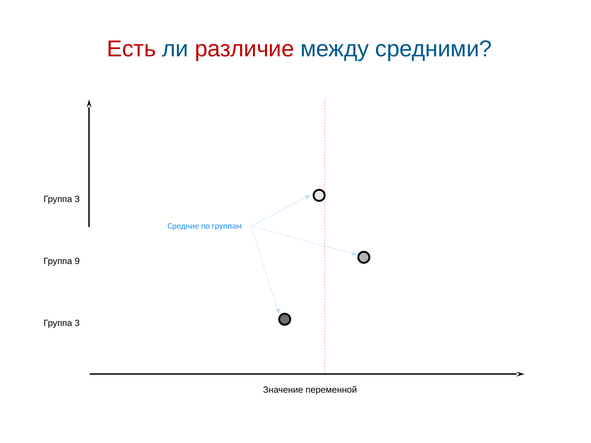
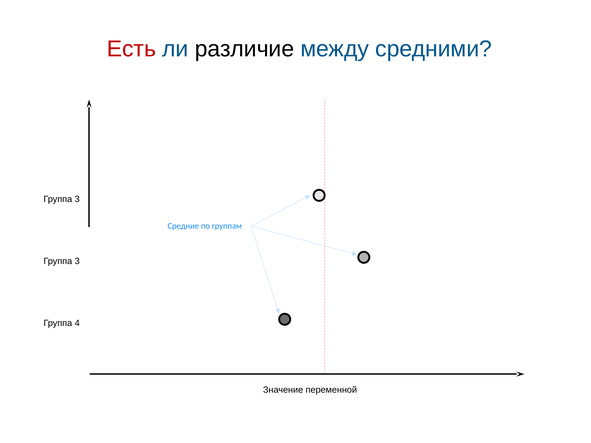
различие colour: red -> black
9 at (77, 261): 9 -> 3
3 at (77, 323): 3 -> 4
